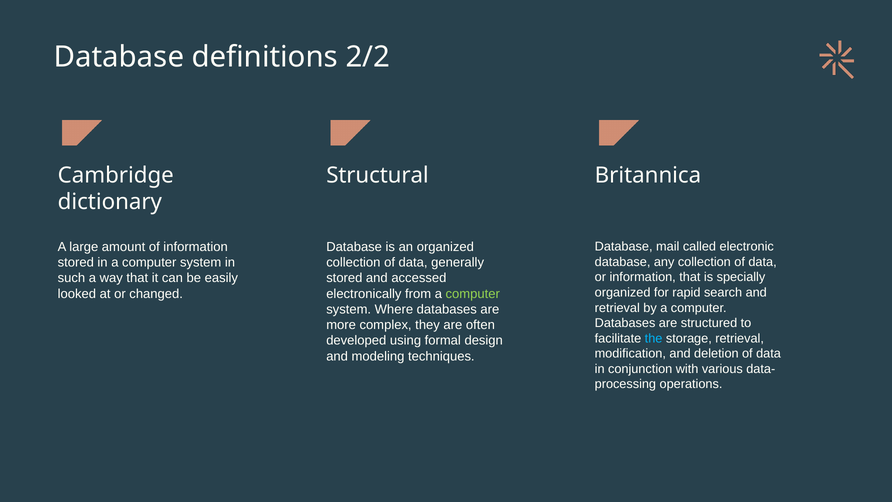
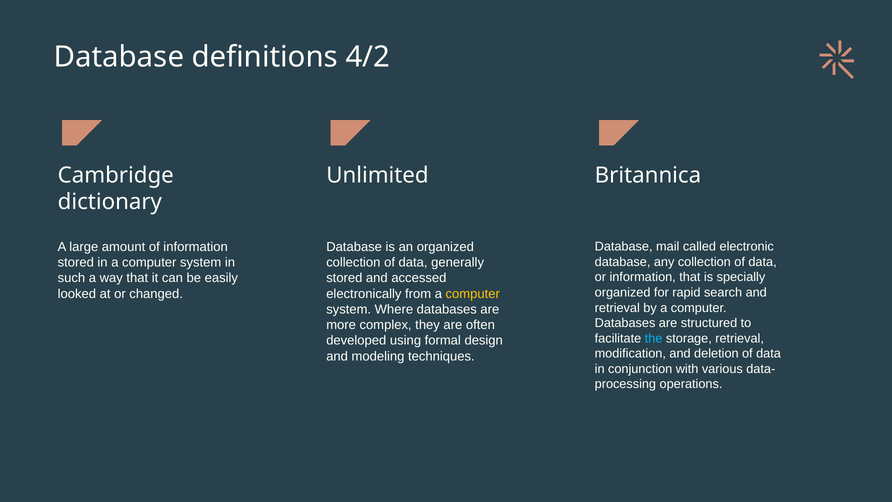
2/2: 2/2 -> 4/2
Structural: Structural -> Unlimited
computer at (473, 294) colour: light green -> yellow
